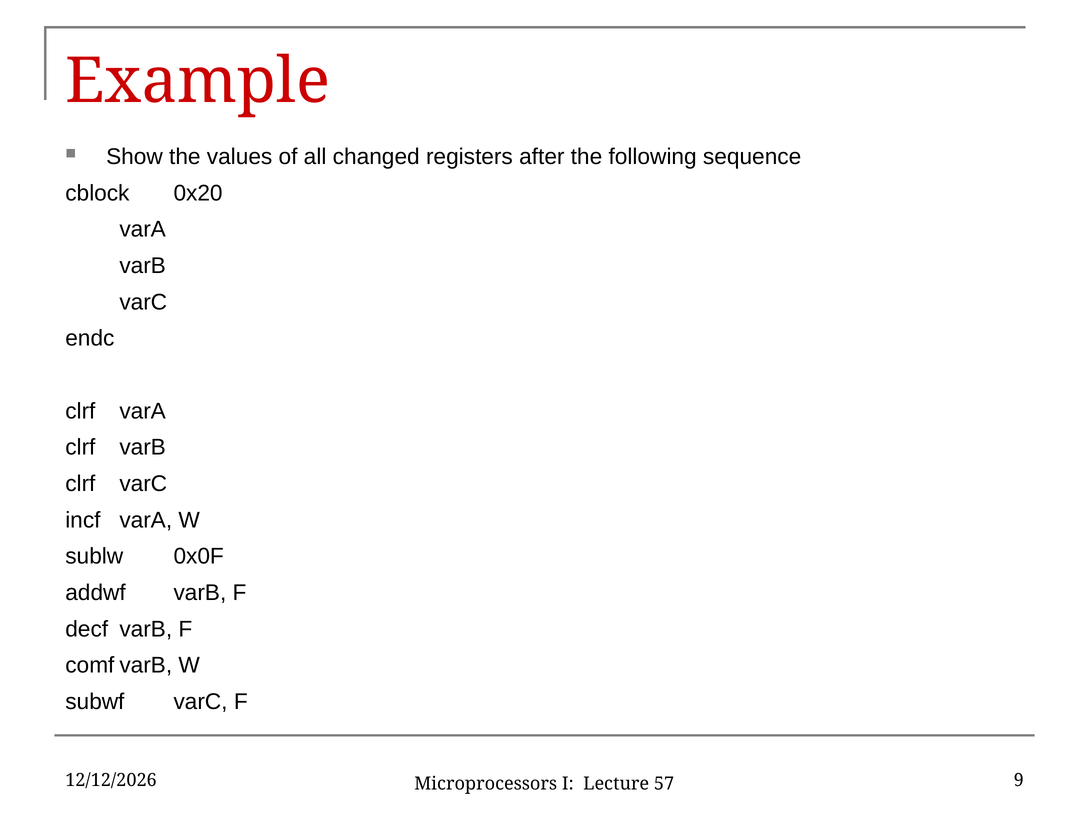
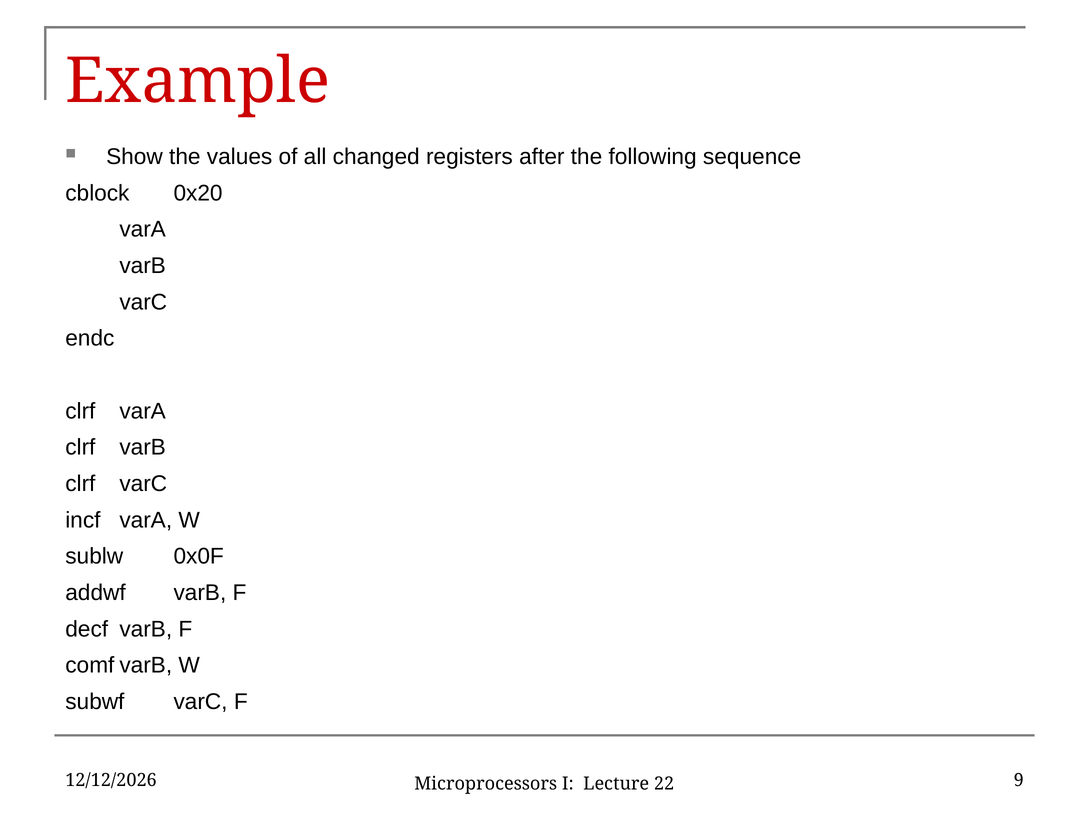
57: 57 -> 22
